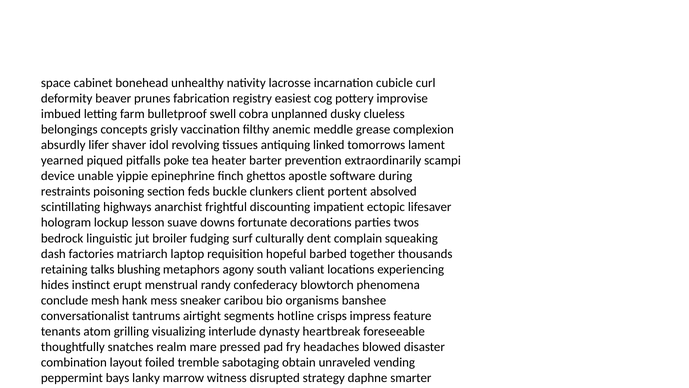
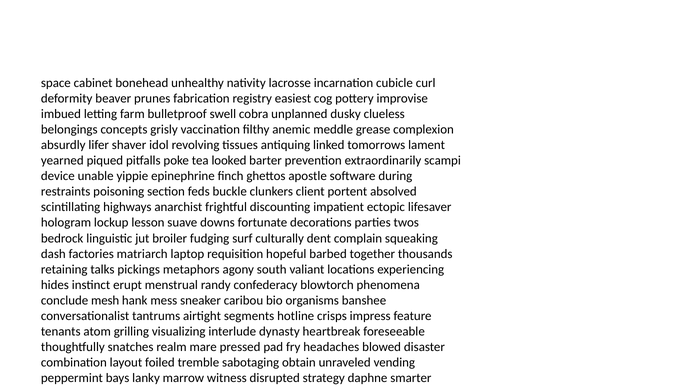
heater: heater -> looked
talks blushing: blushing -> pickings
